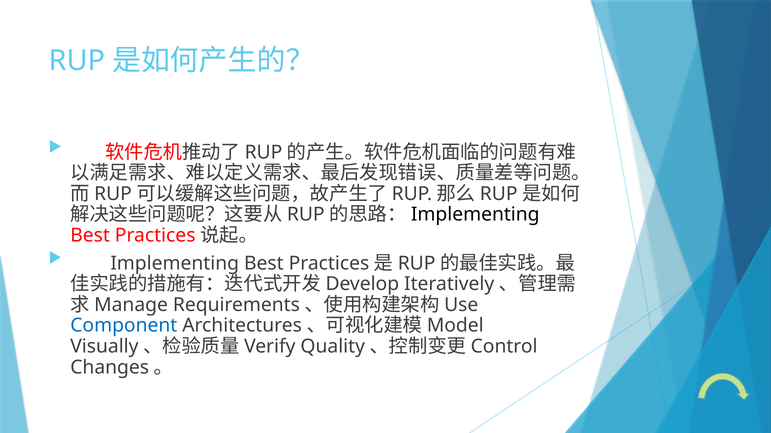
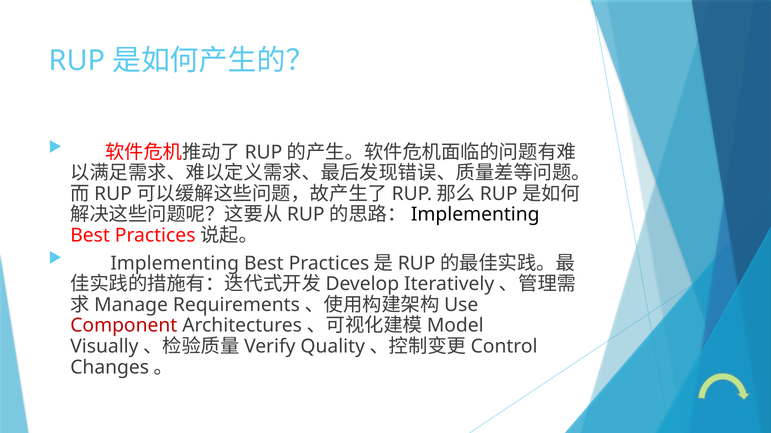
Component colour: blue -> red
